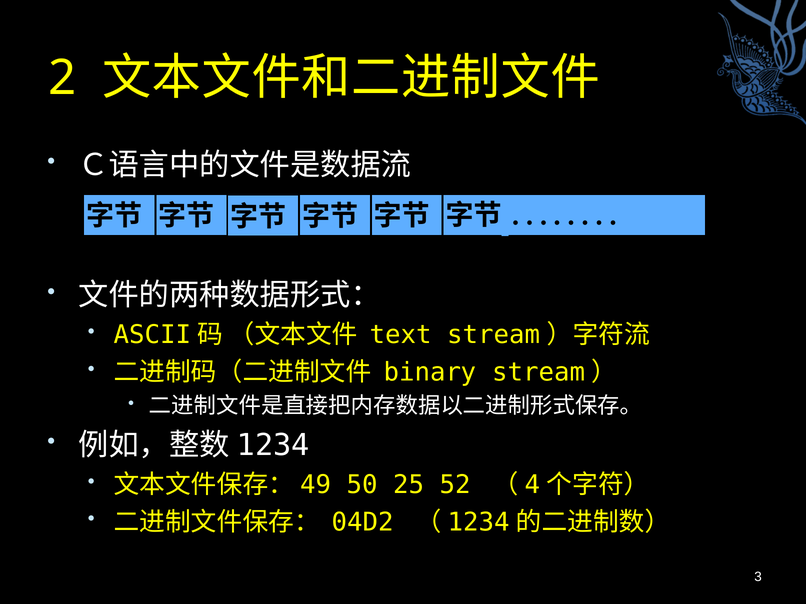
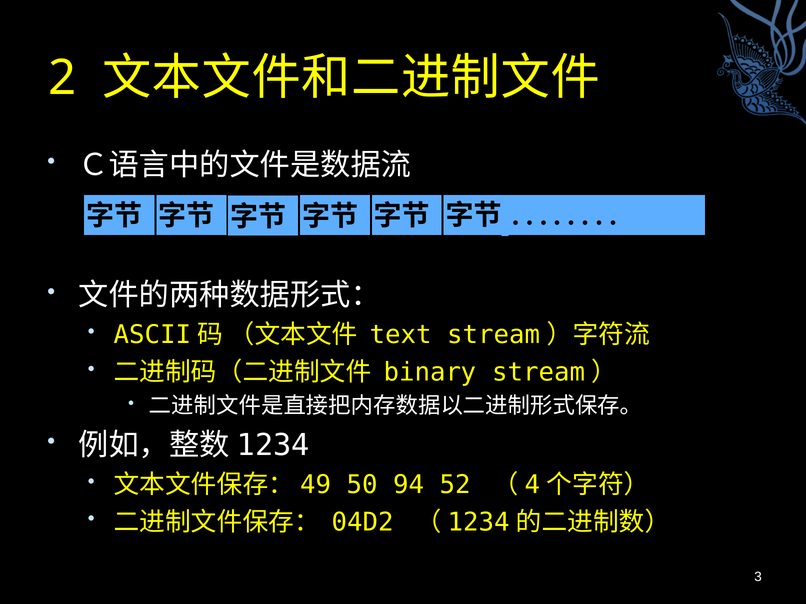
25: 25 -> 94
